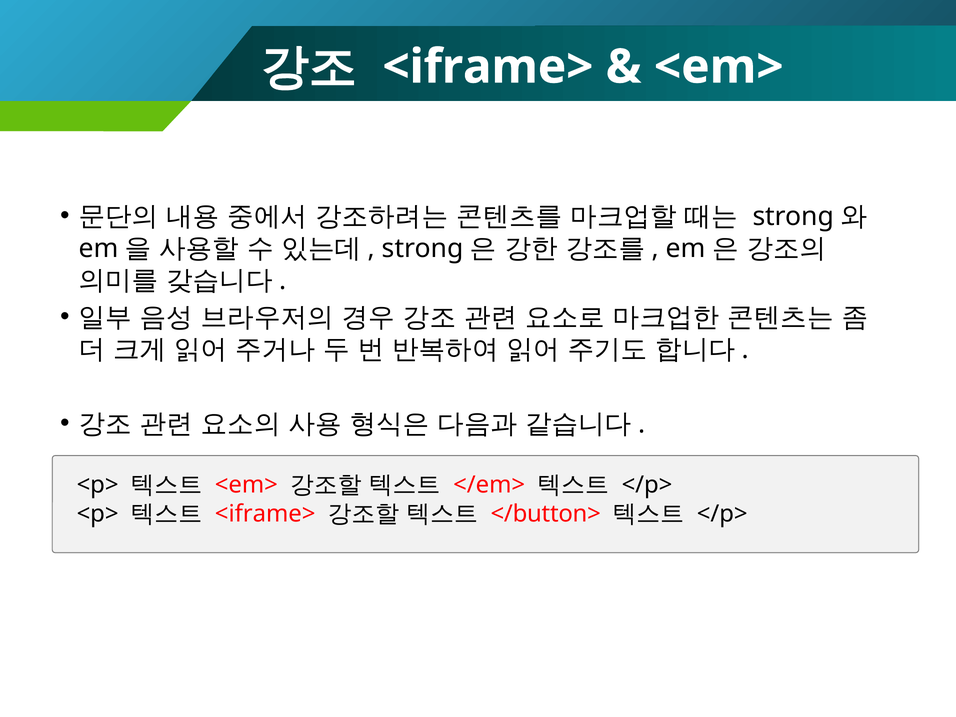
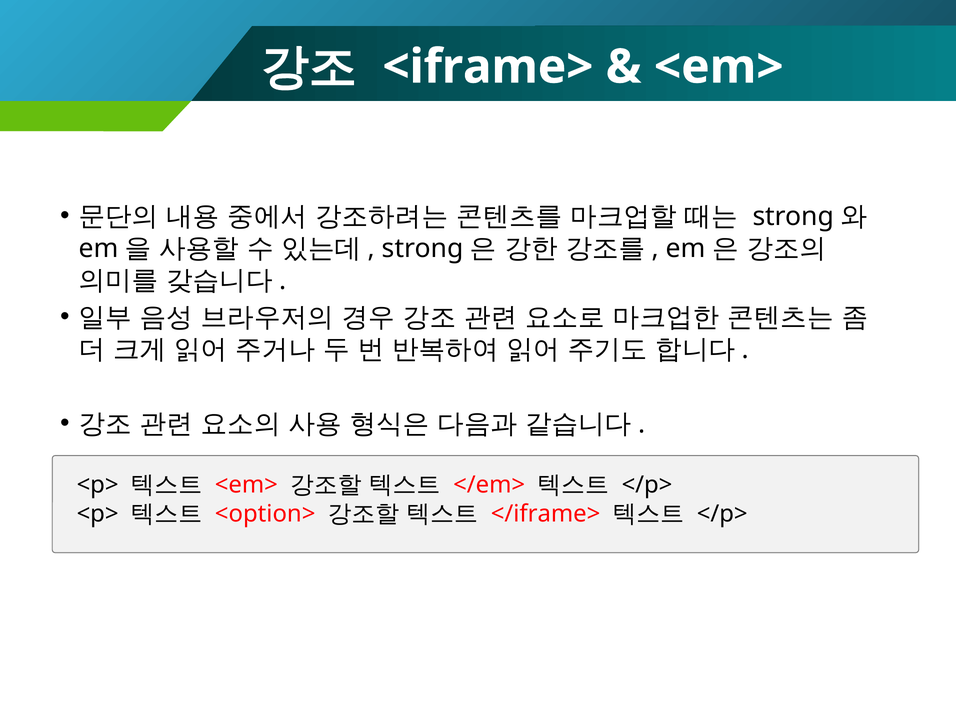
<iframe> at (265, 514): <iframe> -> <option>
</button>: </button> -> </iframe>
